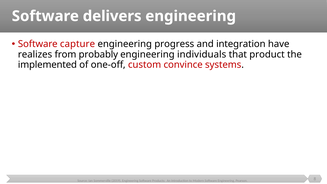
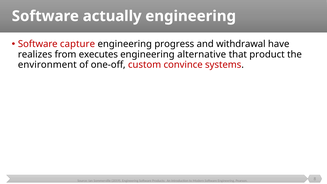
delivers: delivers -> actually
integration: integration -> withdrawal
probably: probably -> executes
individuals: individuals -> alternative
implemented: implemented -> environment
